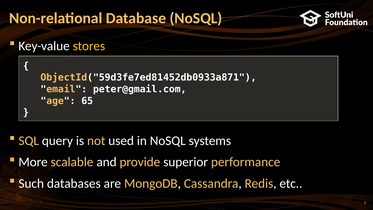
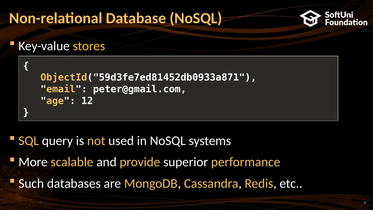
65: 65 -> 12
